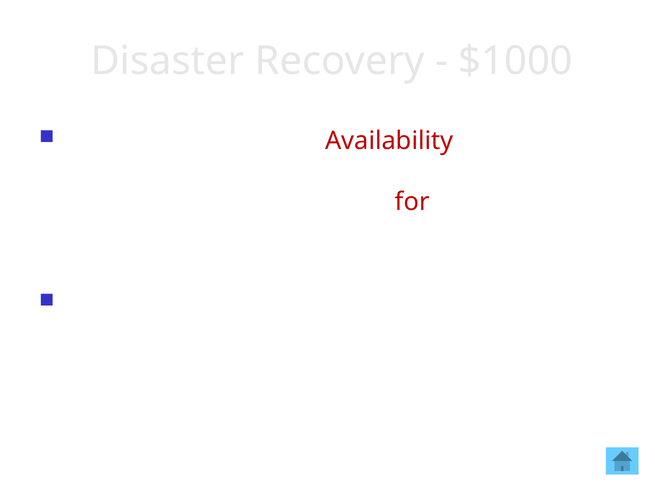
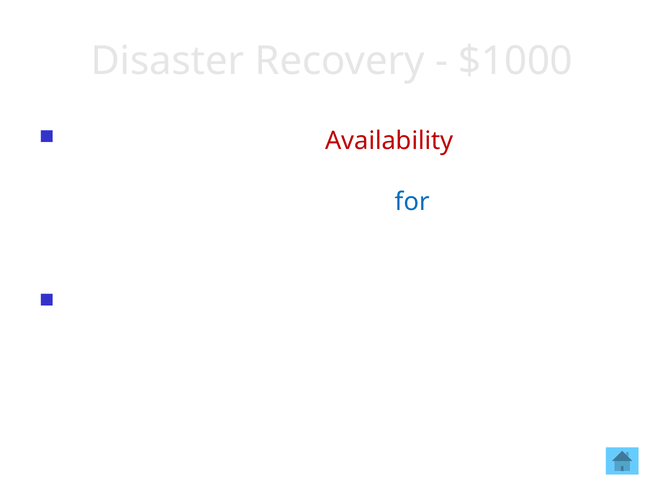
for colour: red -> blue
